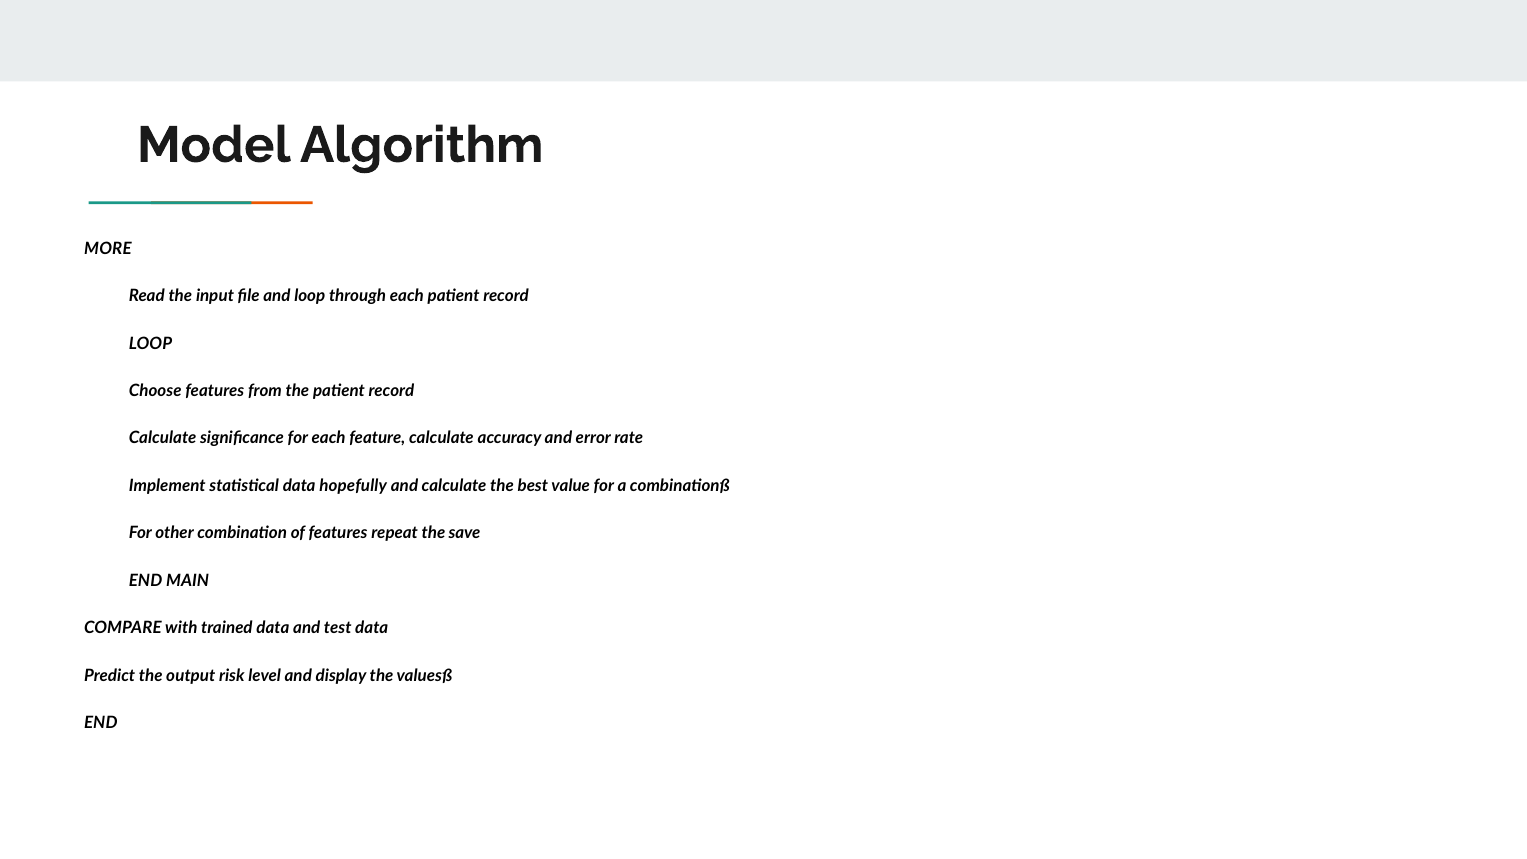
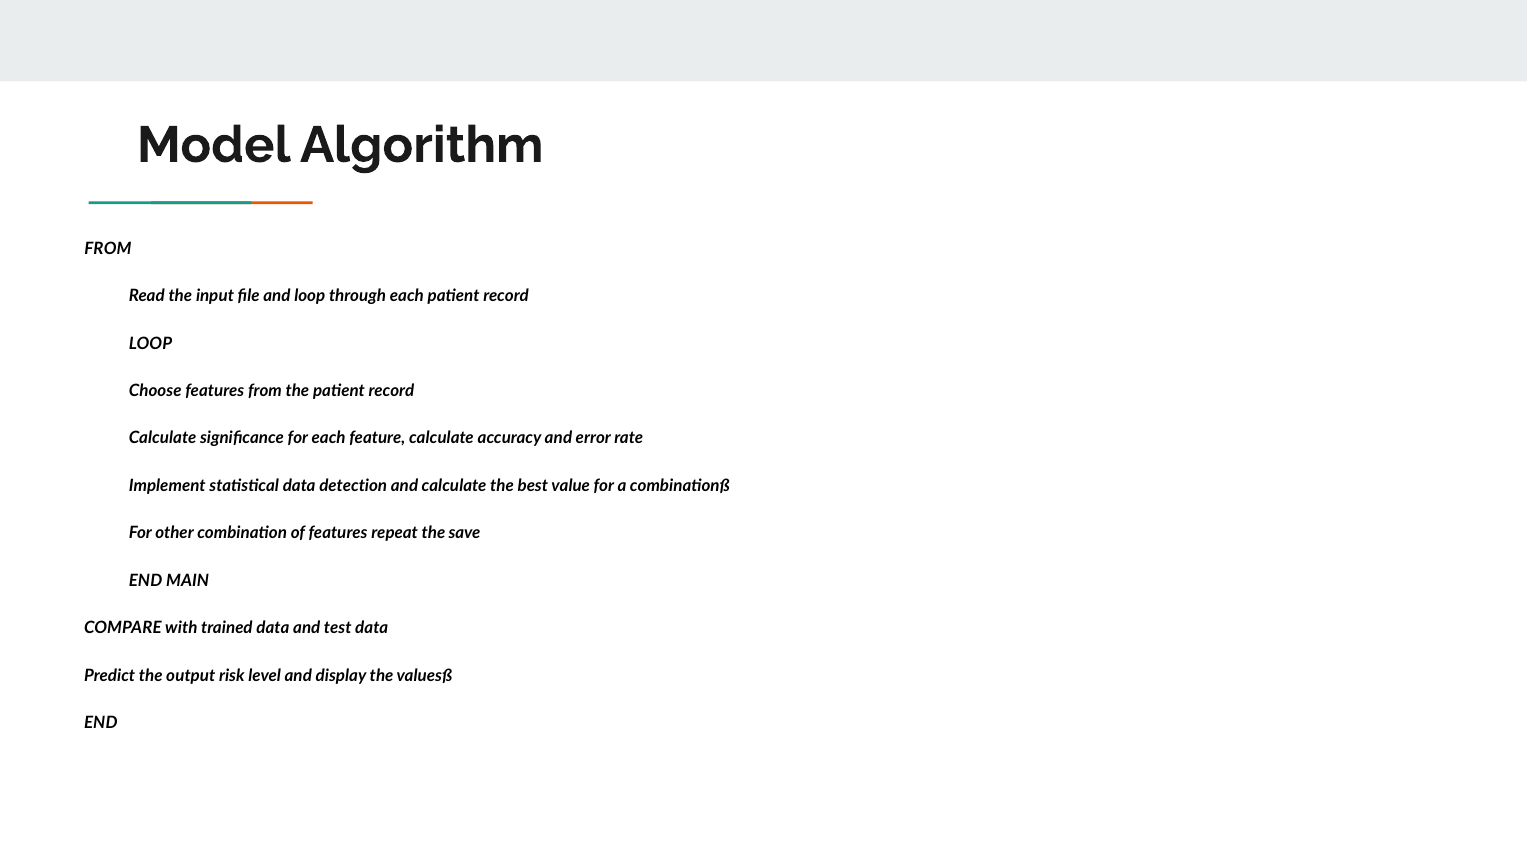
MORE at (108, 249): MORE -> FROM
hopefully: hopefully -> detection
